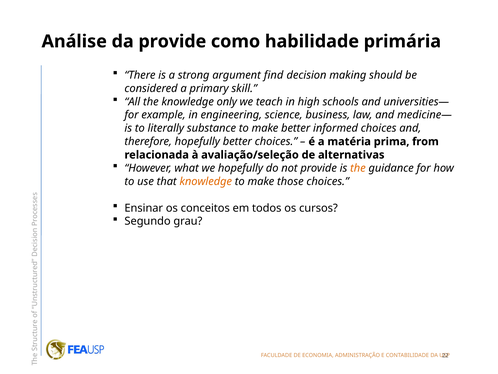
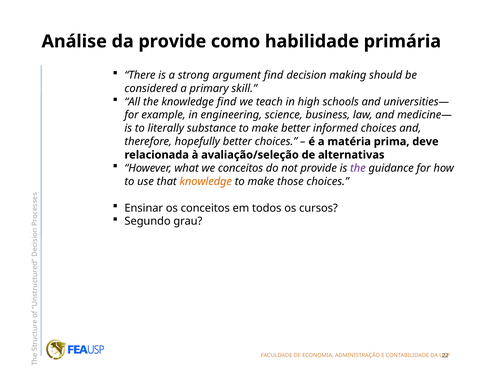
knowledge only: only -> find
from: from -> deve
we hopefully: hopefully -> conceitos
the at (358, 168) colour: orange -> purple
